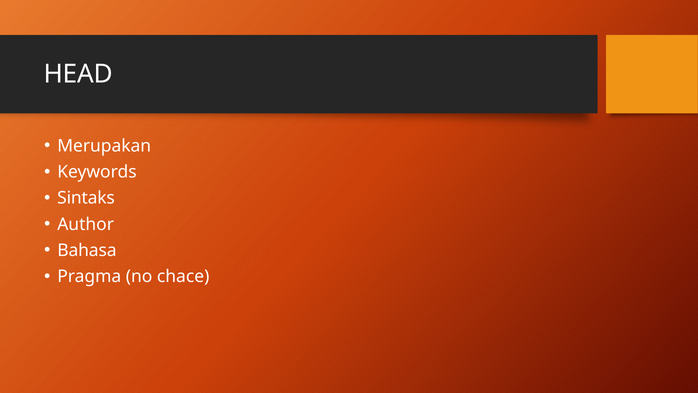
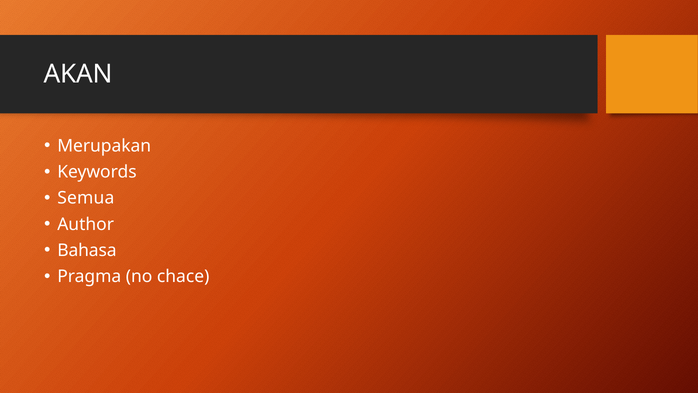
HEAD: HEAD -> AKAN
Sintaks: Sintaks -> Semua
